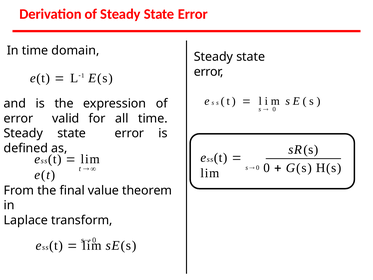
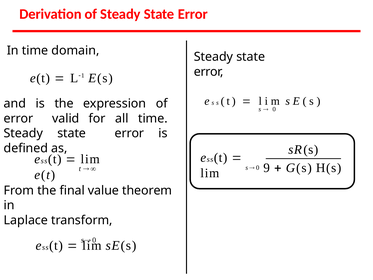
s0 0: 0 -> 9
